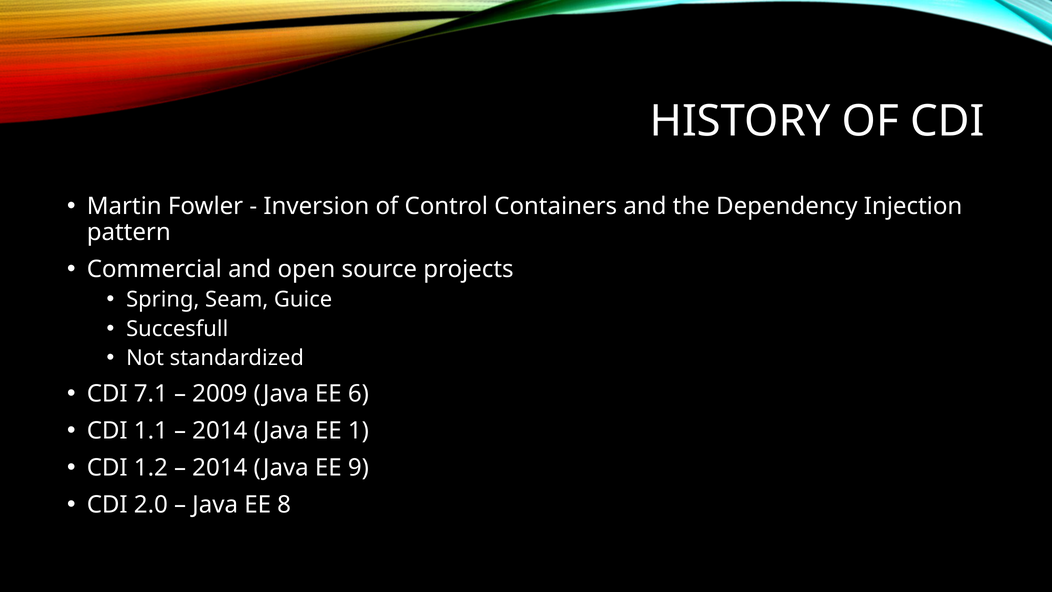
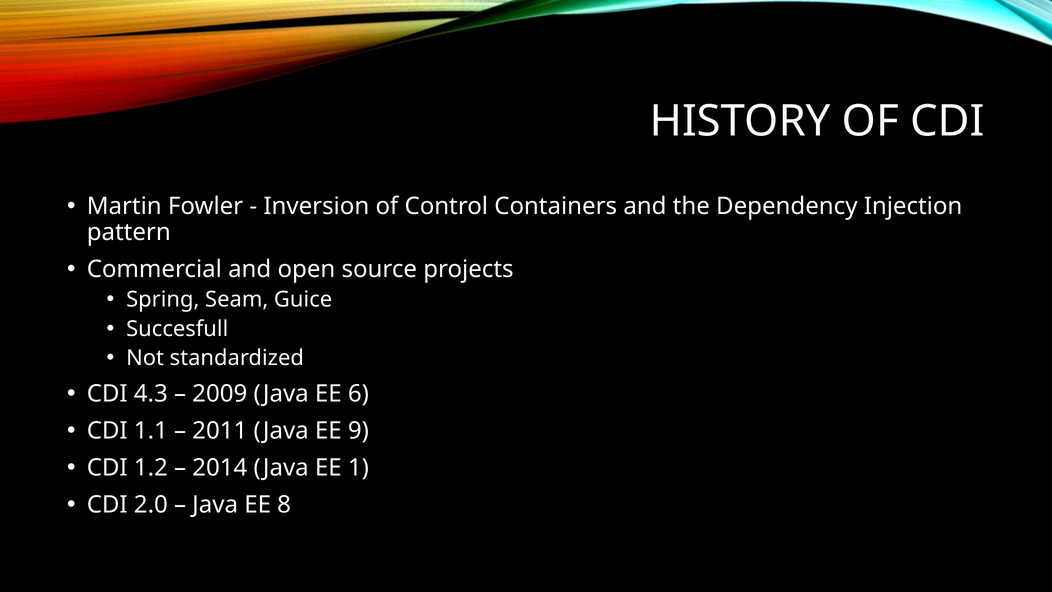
7.1: 7.1 -> 4.3
2014 at (220, 431): 2014 -> 2011
1: 1 -> 9
9: 9 -> 1
